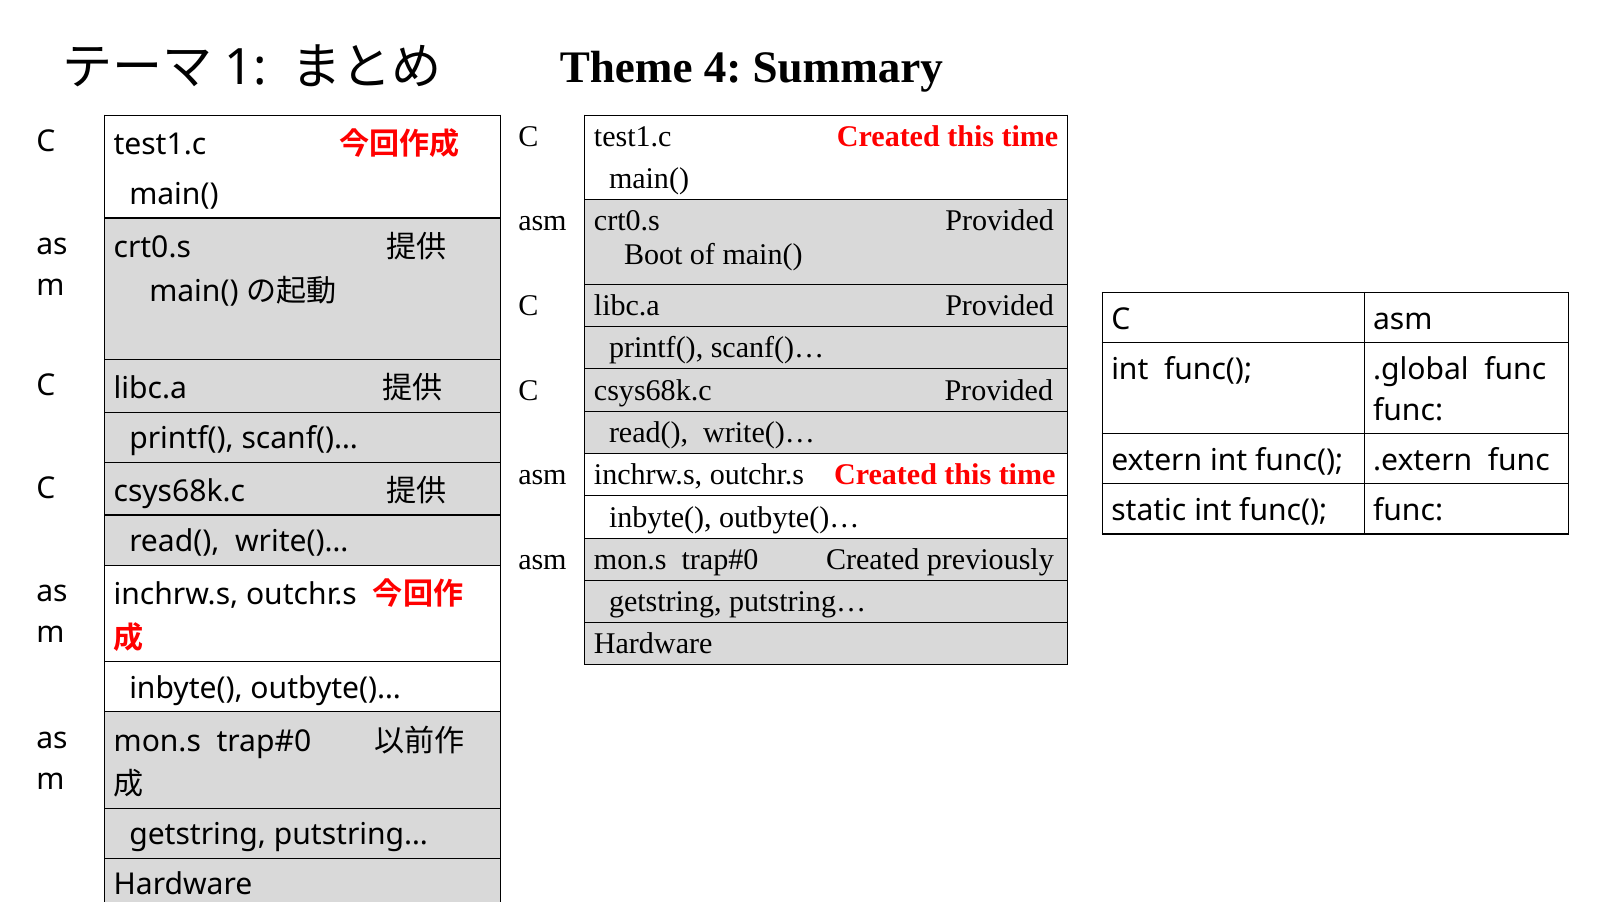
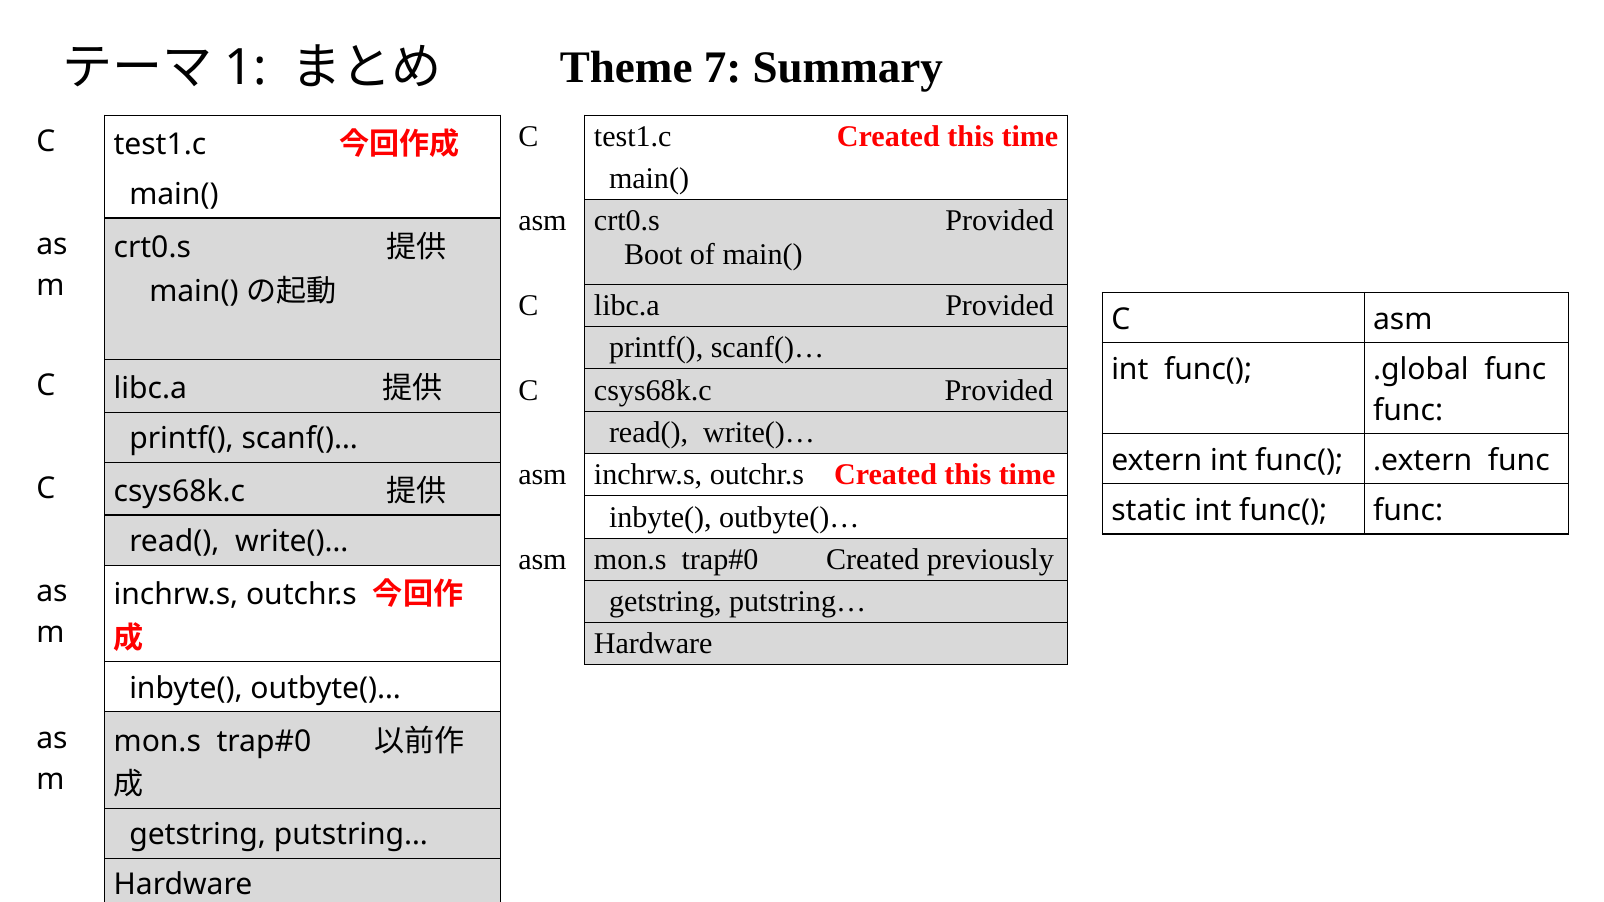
4: 4 -> 7
